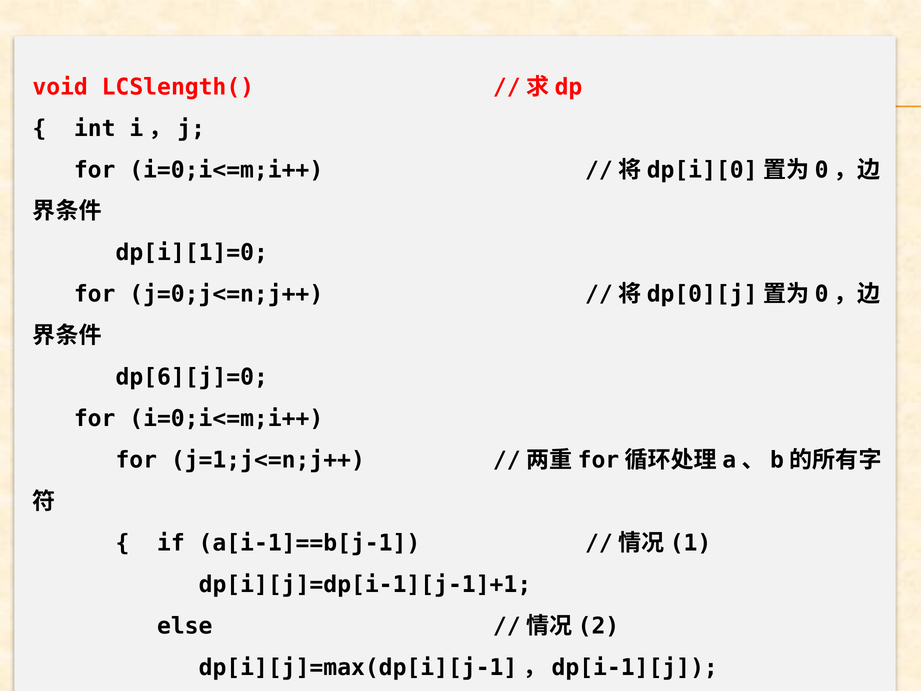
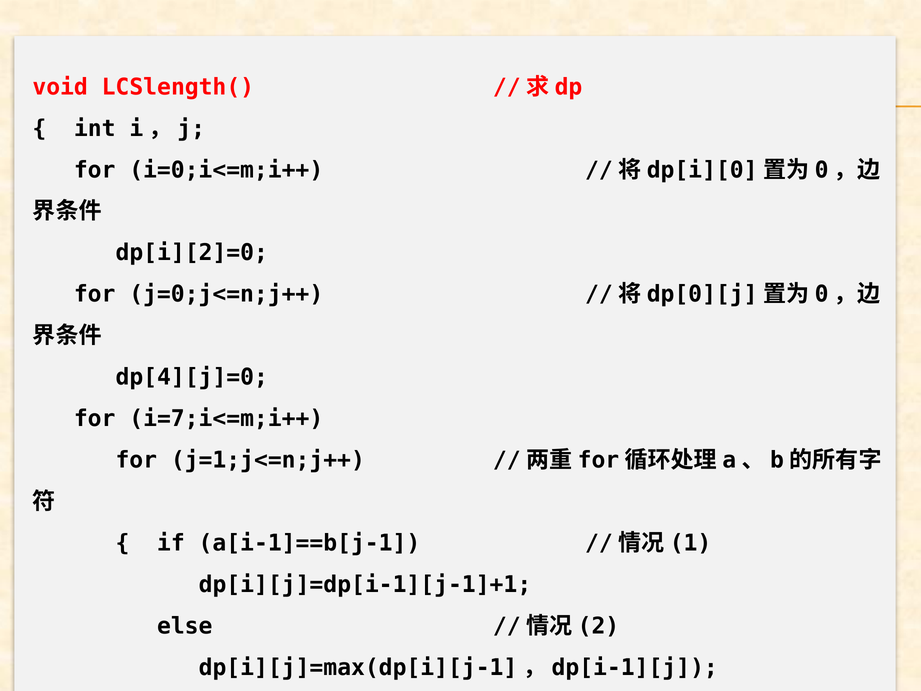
dp[i][1]=0: dp[i][1]=0 -> dp[i][2]=0
dp[6][j]=0: dp[6][j]=0 -> dp[4][j]=0
i=0;i<=m;i++ at (226, 419): i=0;i<=m;i++ -> i=7;i<=m;i++
